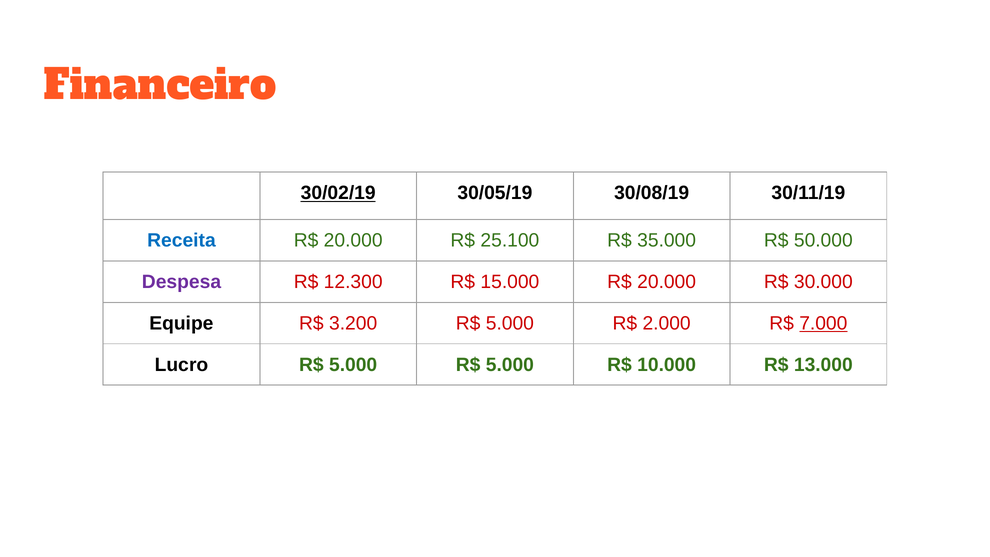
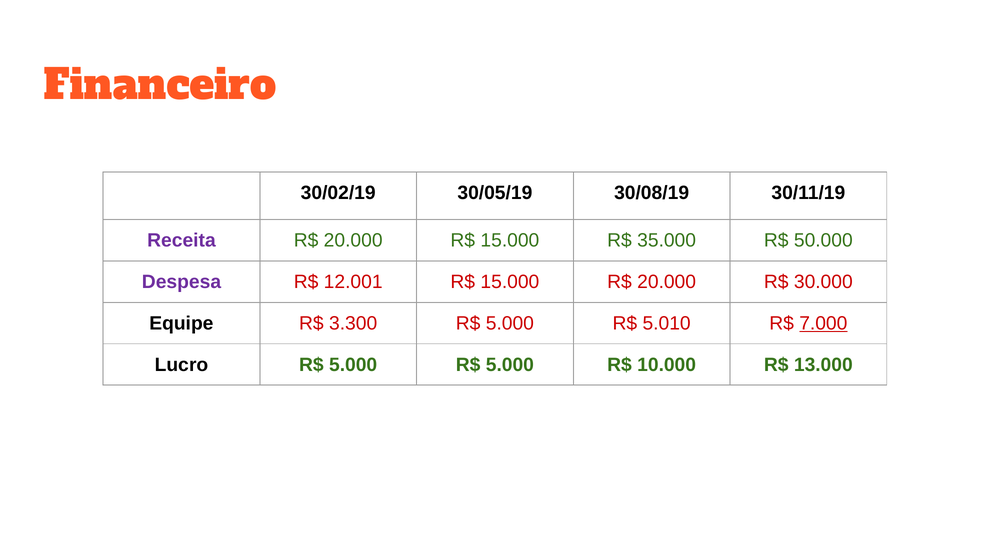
30/02/19 underline: present -> none
Receita colour: blue -> purple
20.000 R$ 25.100: 25.100 -> 15.000
12.300: 12.300 -> 12.001
3.200: 3.200 -> 3.300
2.000: 2.000 -> 5.010
